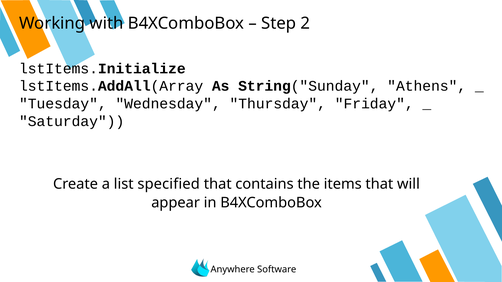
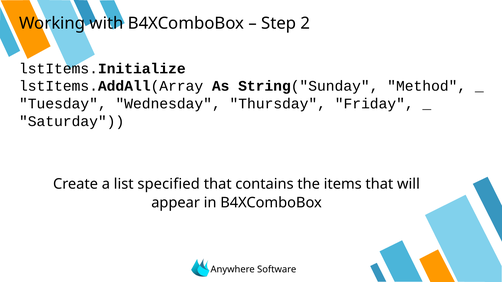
Athens: Athens -> Method
